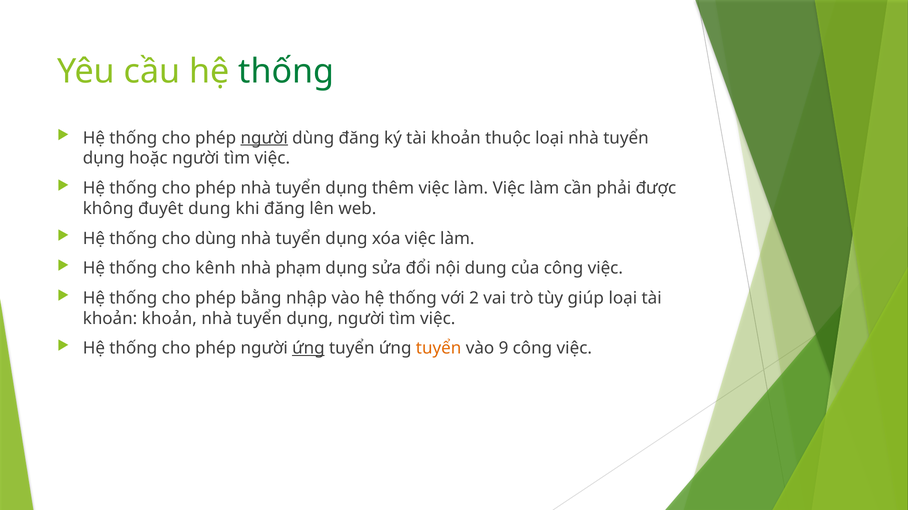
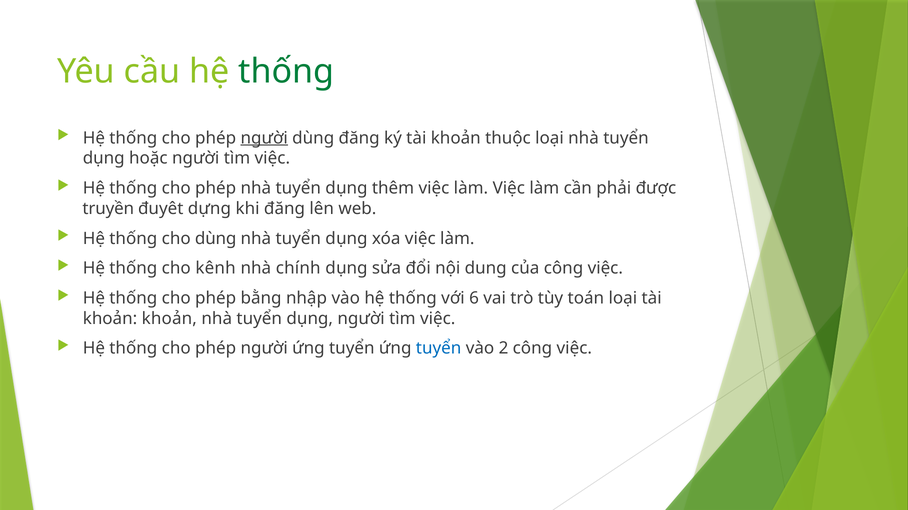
không: không -> truyền
đuyêt dung: dung -> dựng
phạm: phạm -> chính
2: 2 -> 6
giúp: giúp -> toán
ứng at (308, 349) underline: present -> none
tuyển at (439, 349) colour: orange -> blue
9: 9 -> 2
